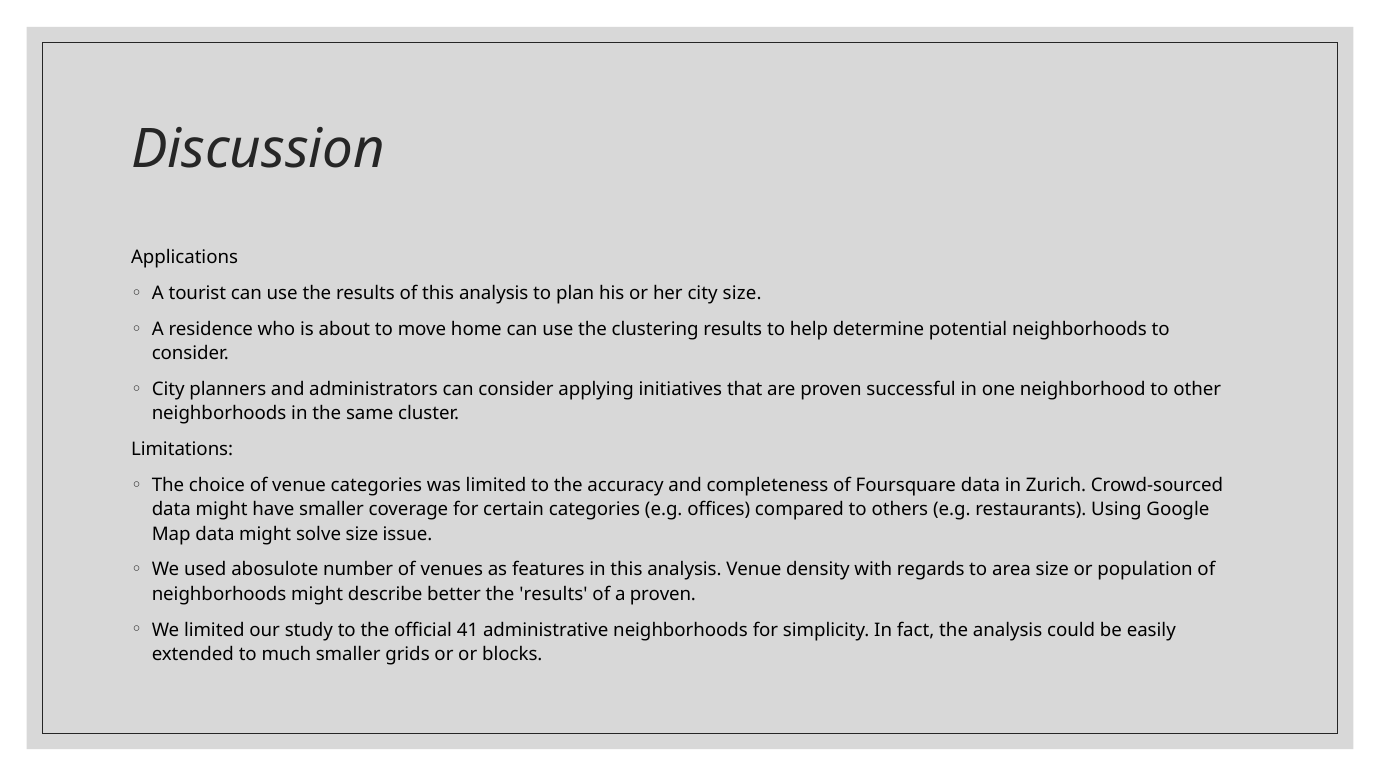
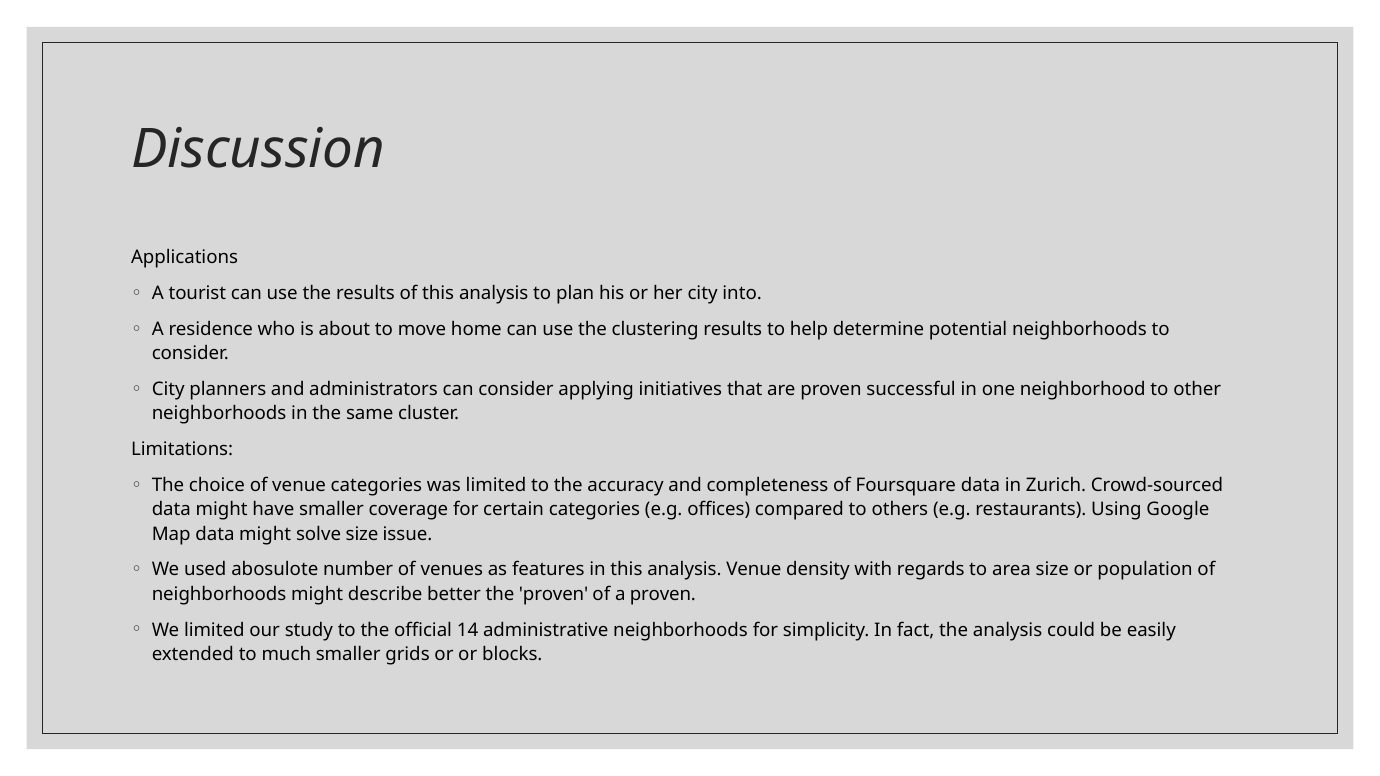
city size: size -> into
better the results: results -> proven
41: 41 -> 14
